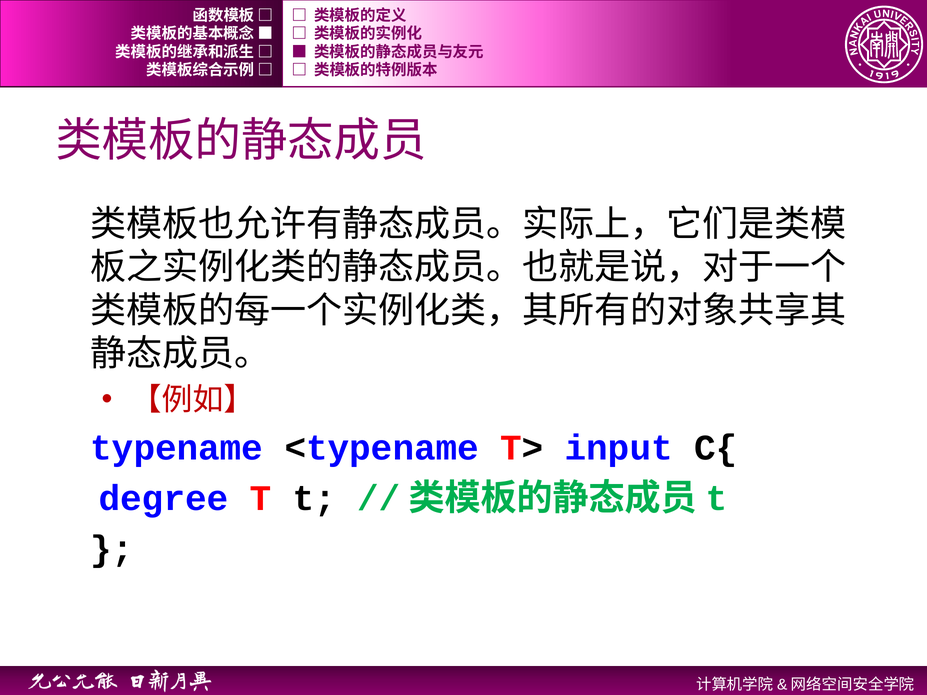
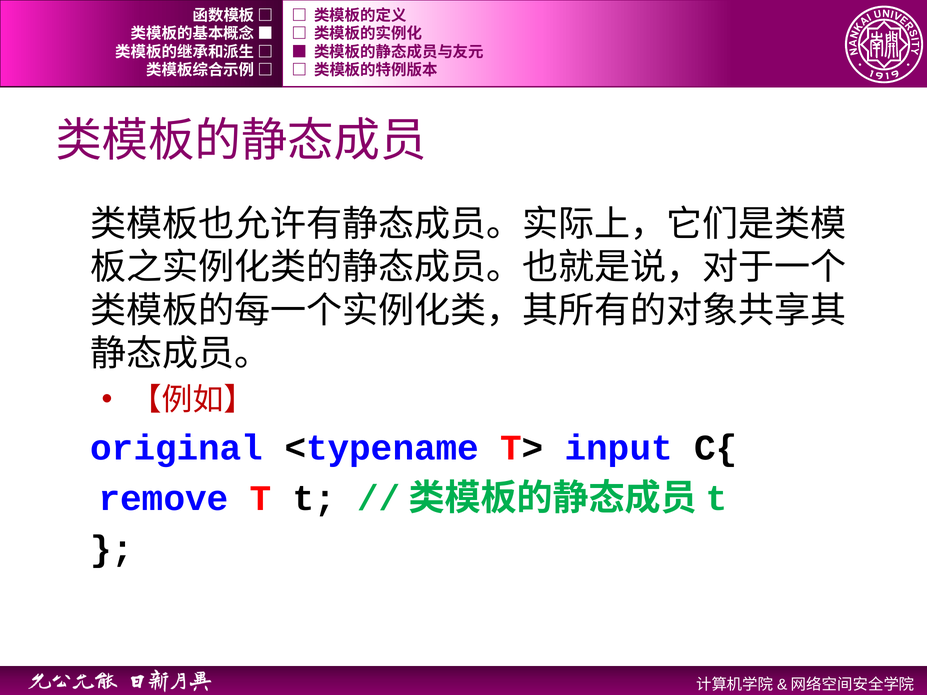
typename: typename -> original
degree: degree -> remove
